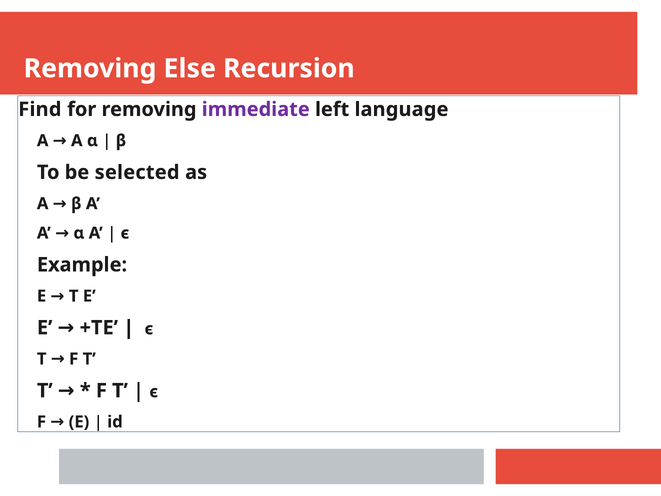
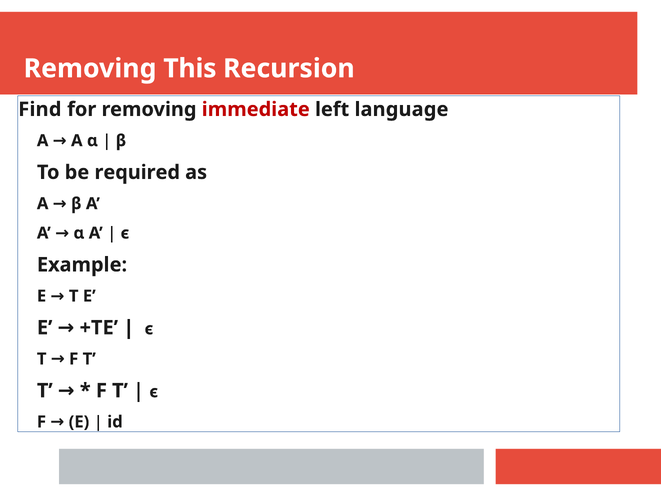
Else: Else -> This
immediate colour: purple -> red
selected: selected -> required
